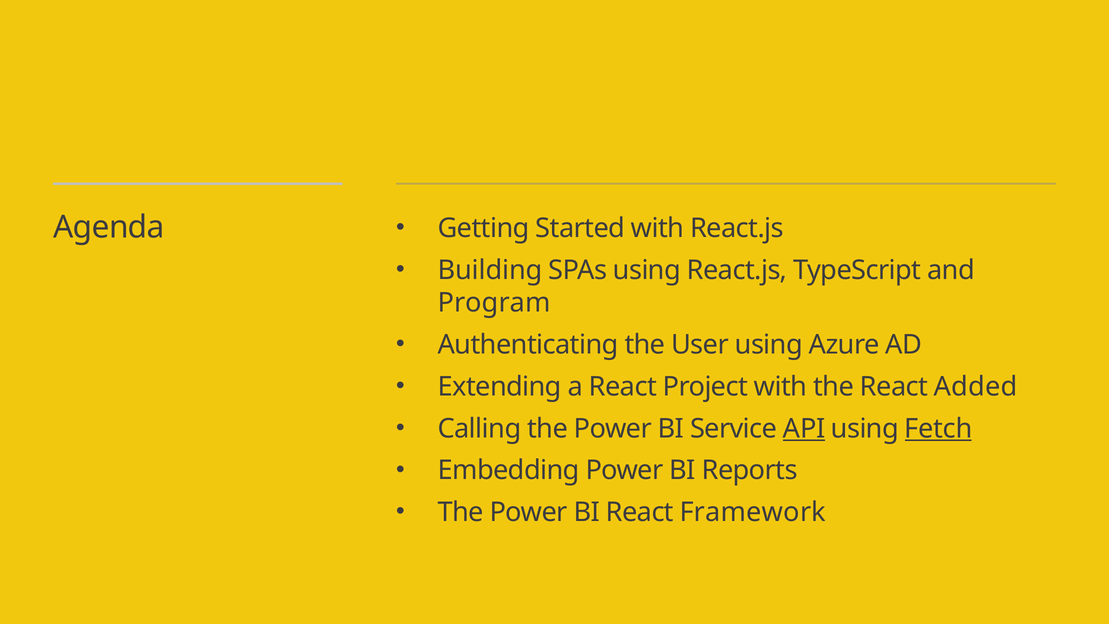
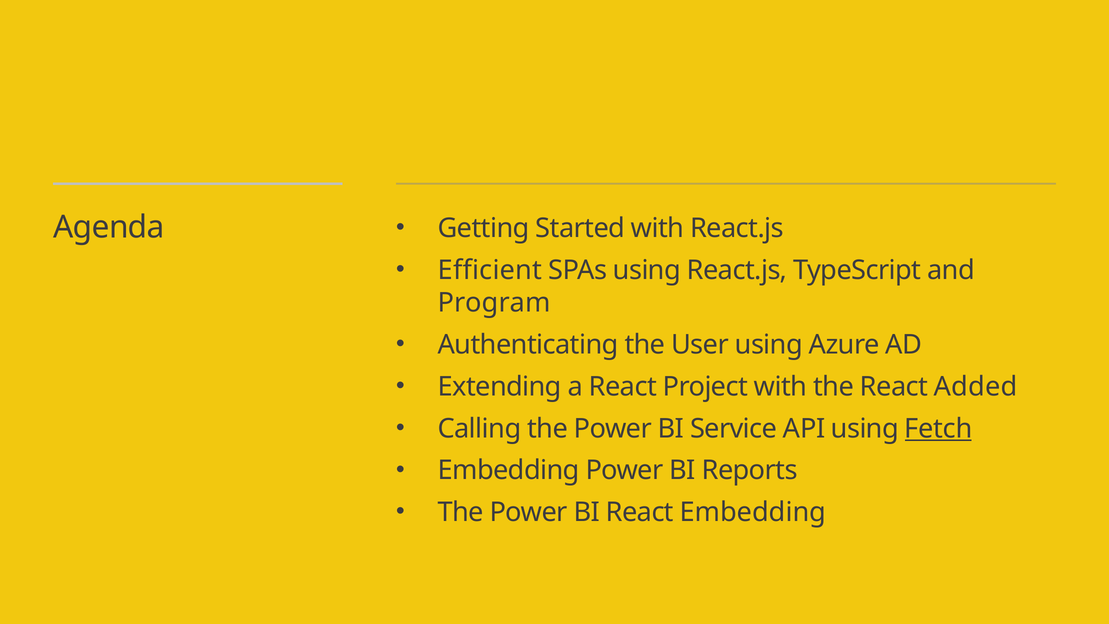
Building: Building -> Efficient
API underline: present -> none
React Framework: Framework -> Embedding
